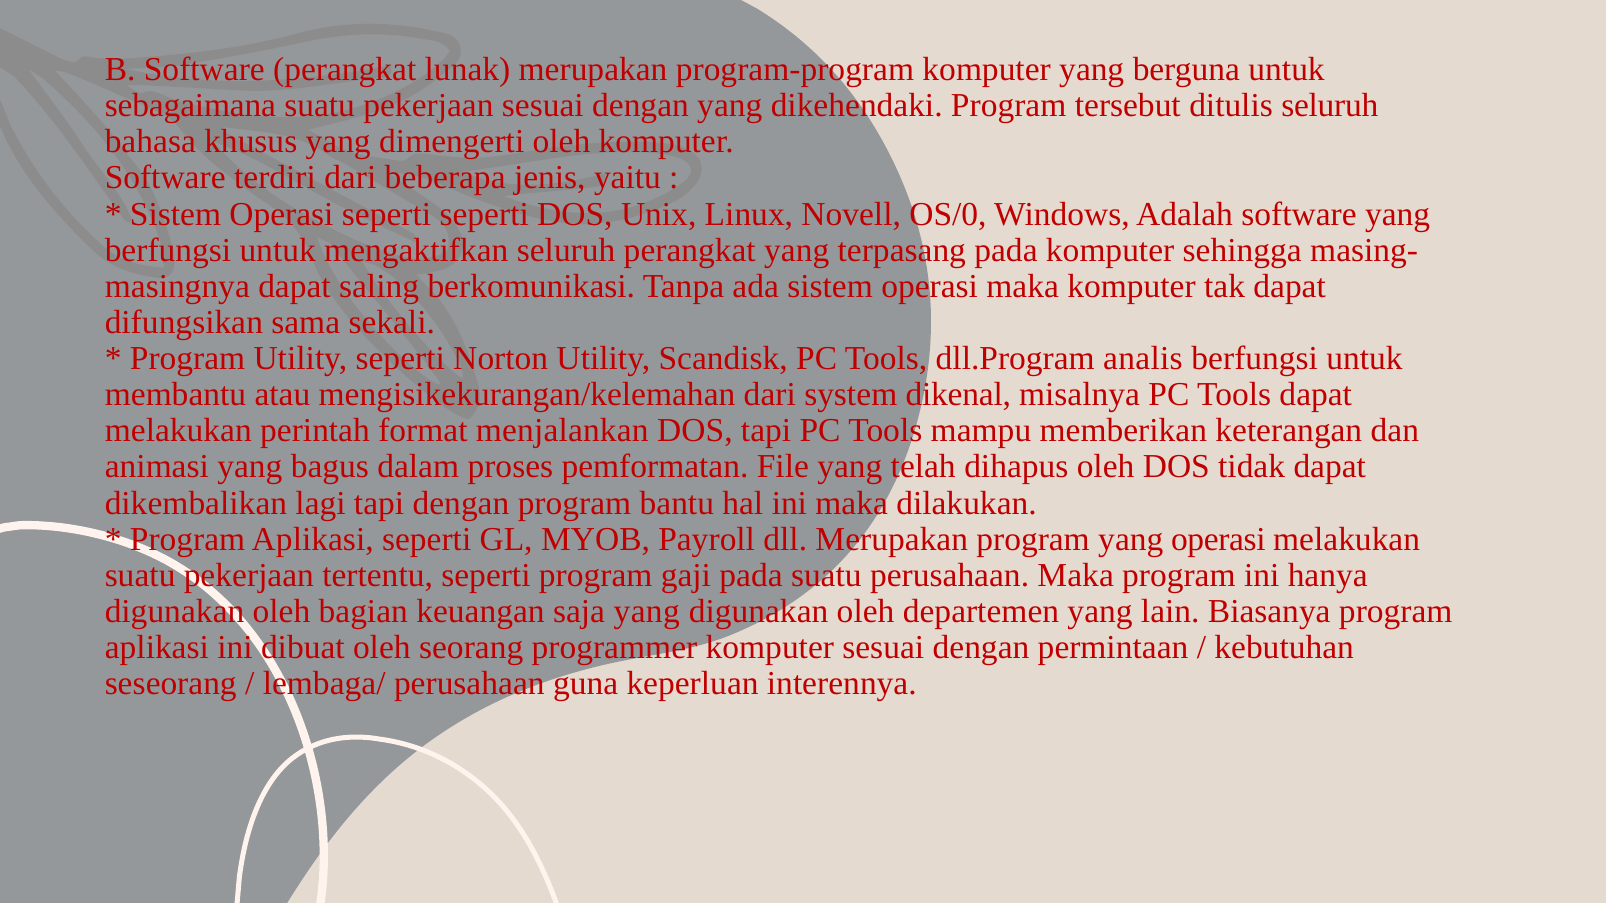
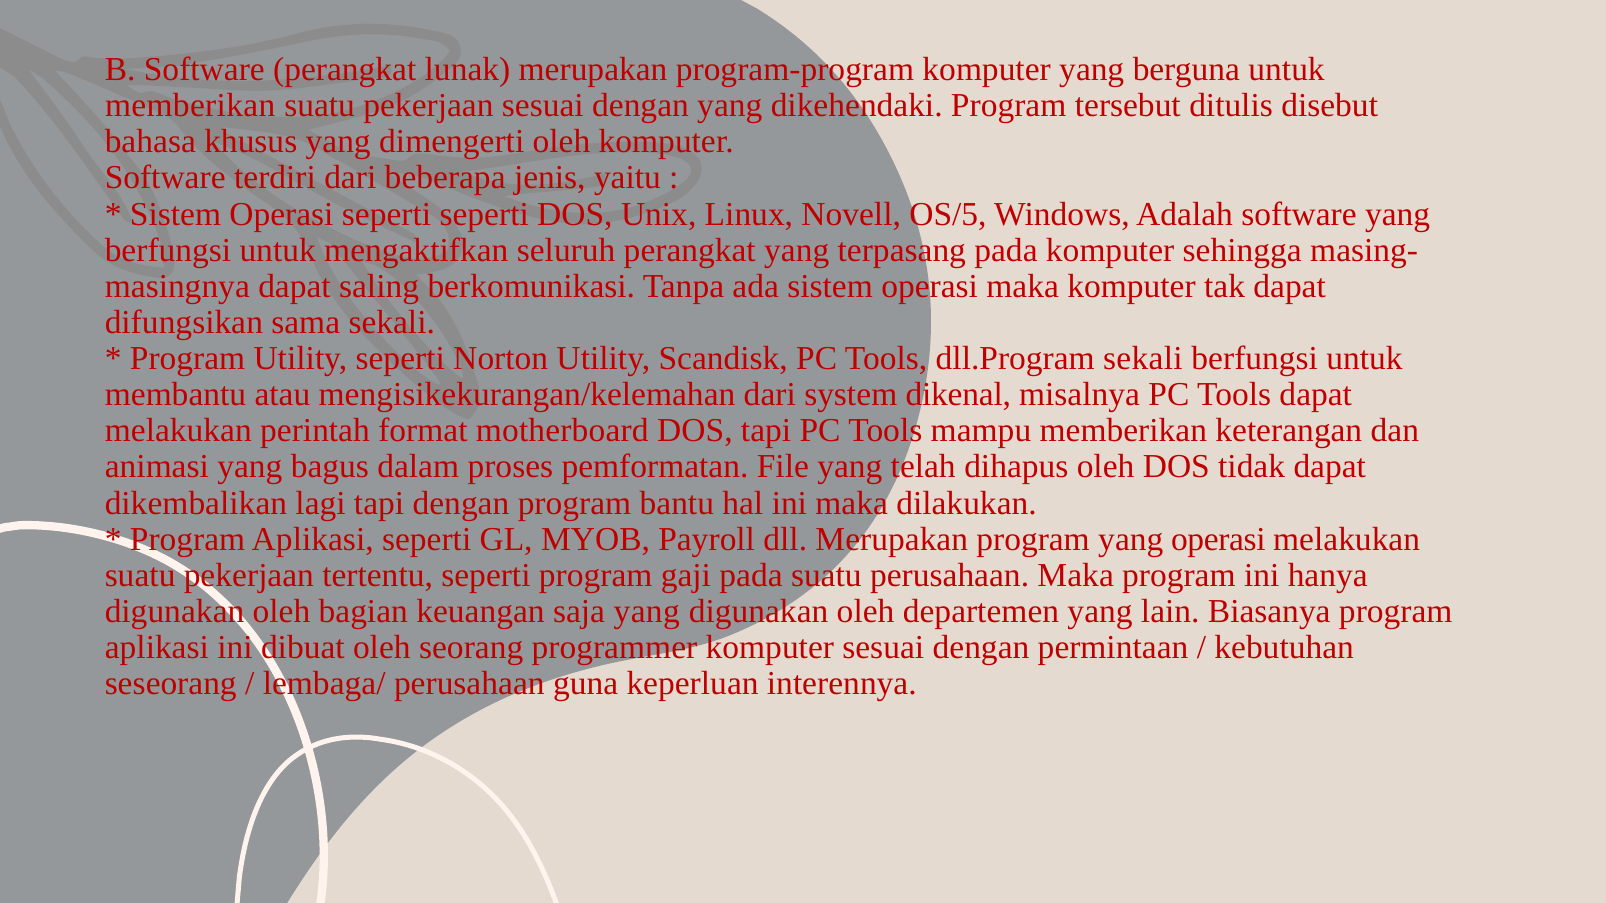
sebagaimana at (190, 106): sebagaimana -> memberikan
ditulis seluruh: seluruh -> disebut
OS/0: OS/0 -> OS/5
dll.Program analis: analis -> sekali
menjalankan: menjalankan -> motherboard
